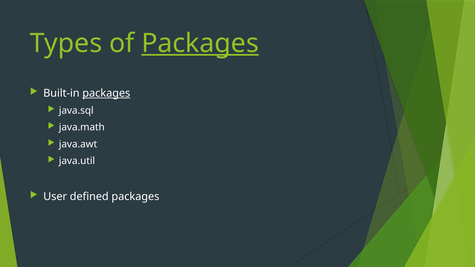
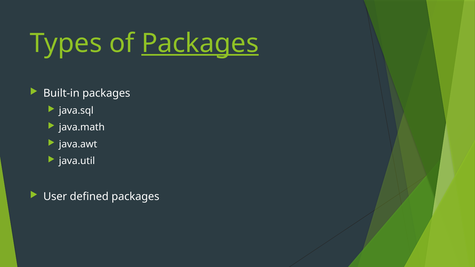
packages at (106, 93) underline: present -> none
